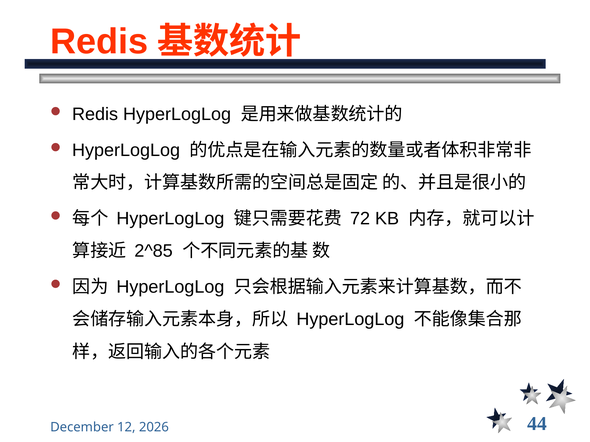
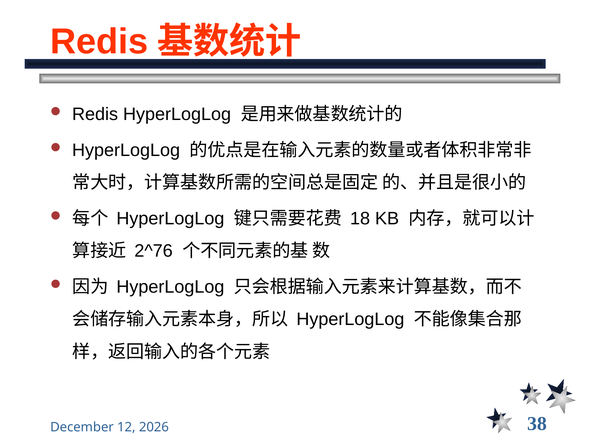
72: 72 -> 18
2^85: 2^85 -> 2^76
44: 44 -> 38
